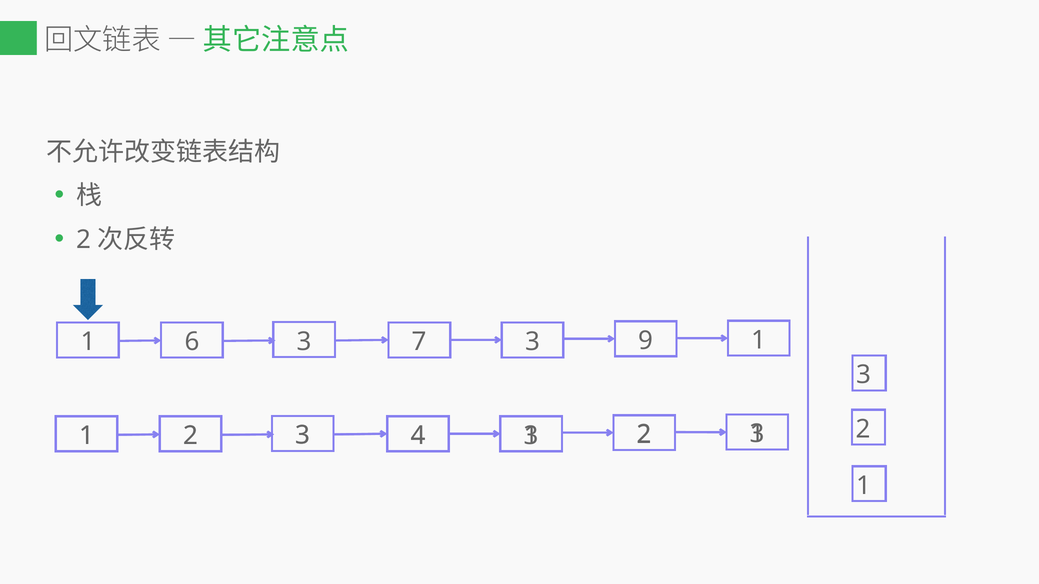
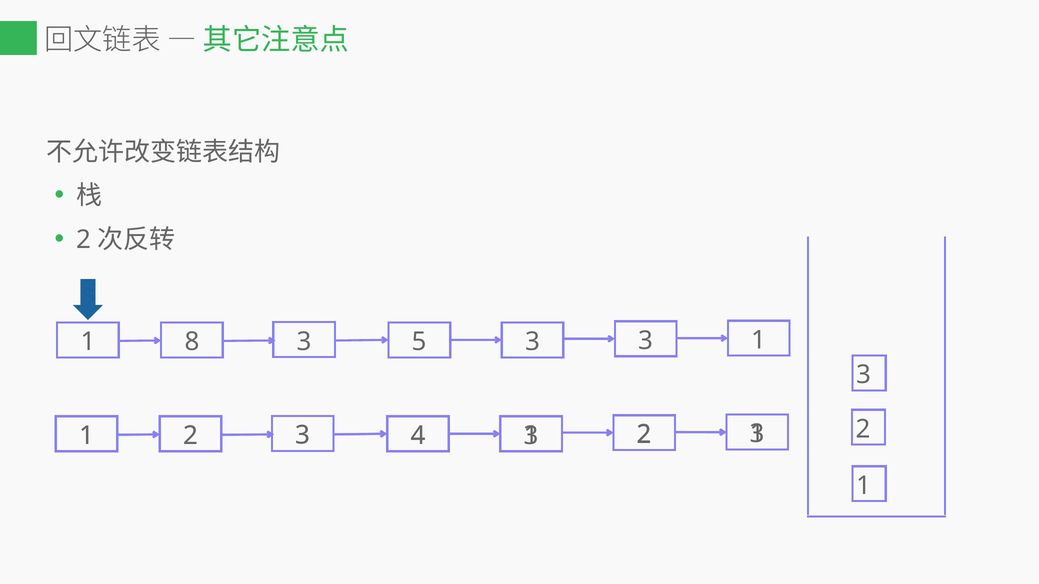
6: 6 -> 8
7: 7 -> 5
3 9: 9 -> 3
